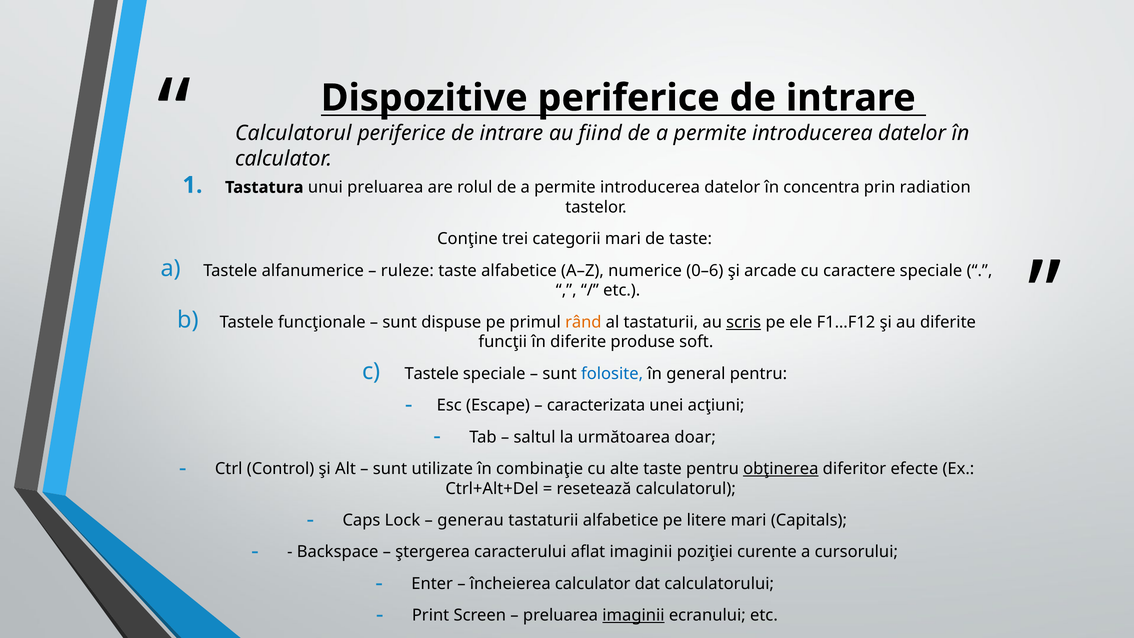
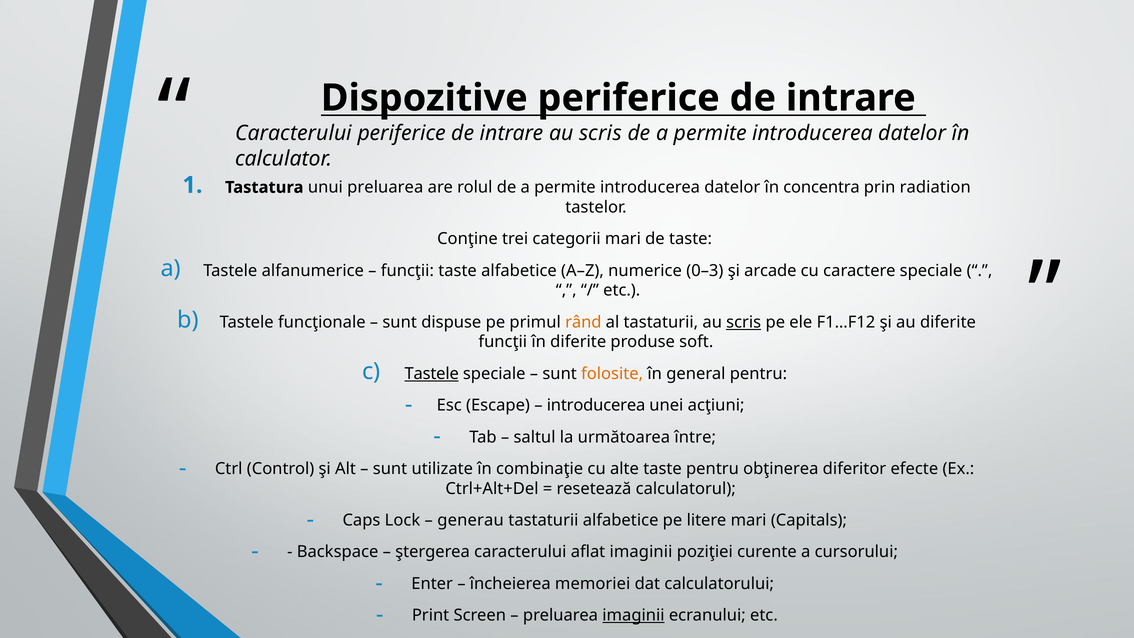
Calculatorul at (293, 133): Calculatorul -> Caracterului
intrare au fiind: fiind -> scris
ruleze at (407, 271): ruleze -> funcţii
0–6: 0–6 -> 0–3
Tastele at (432, 374) underline: none -> present
folosite colour: blue -> orange
caracterizata at (596, 405): caracterizata -> introducerea
doar: doar -> între
obţinerea underline: present -> none
încheierea calculator: calculator -> memoriei
